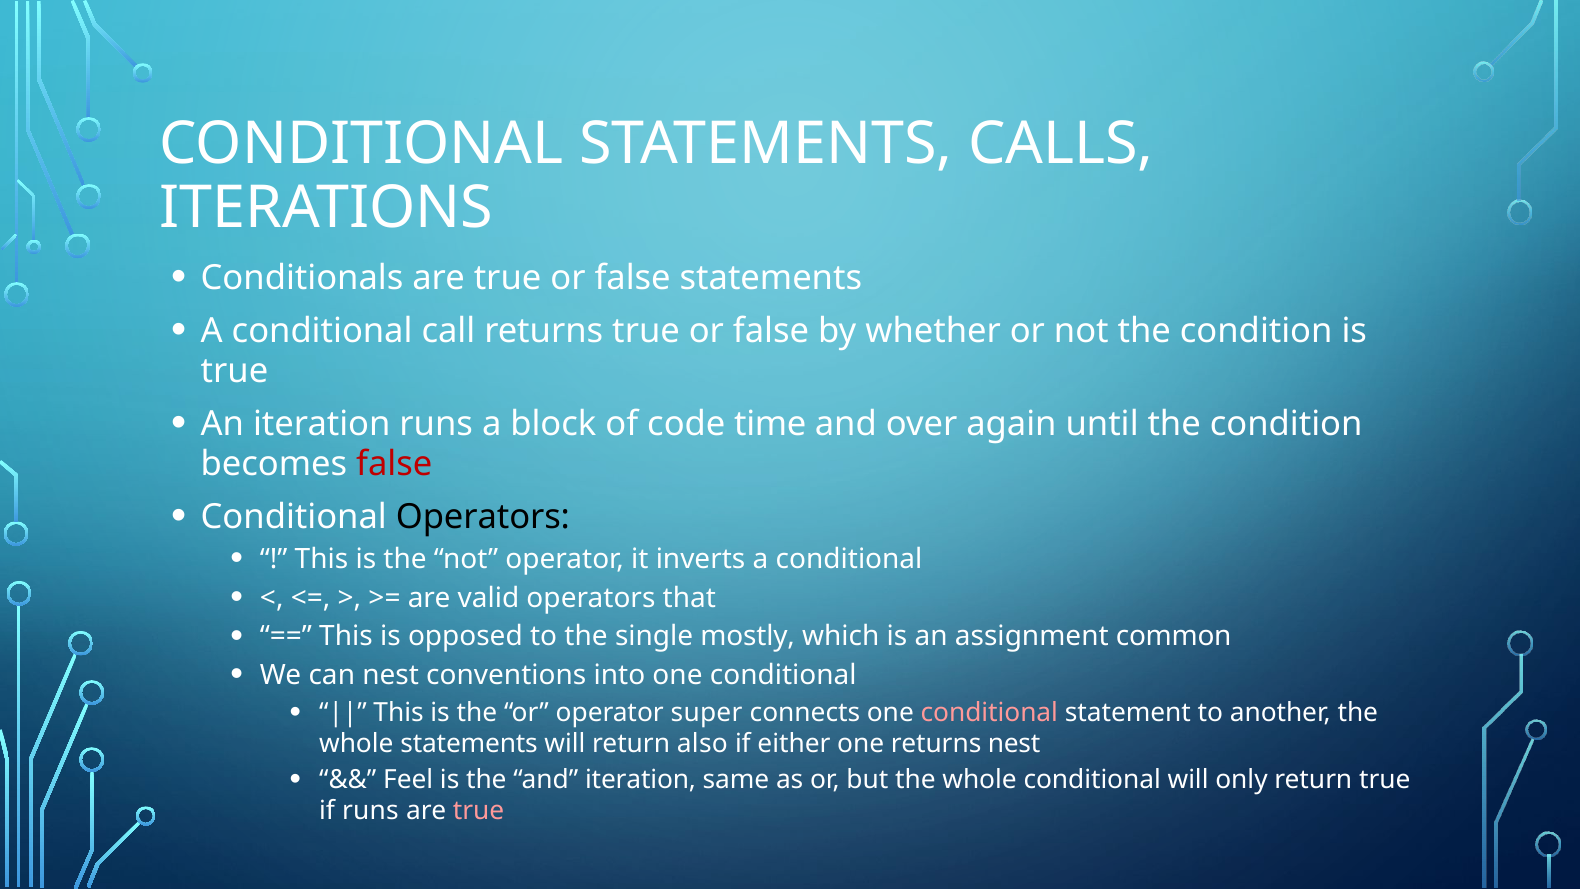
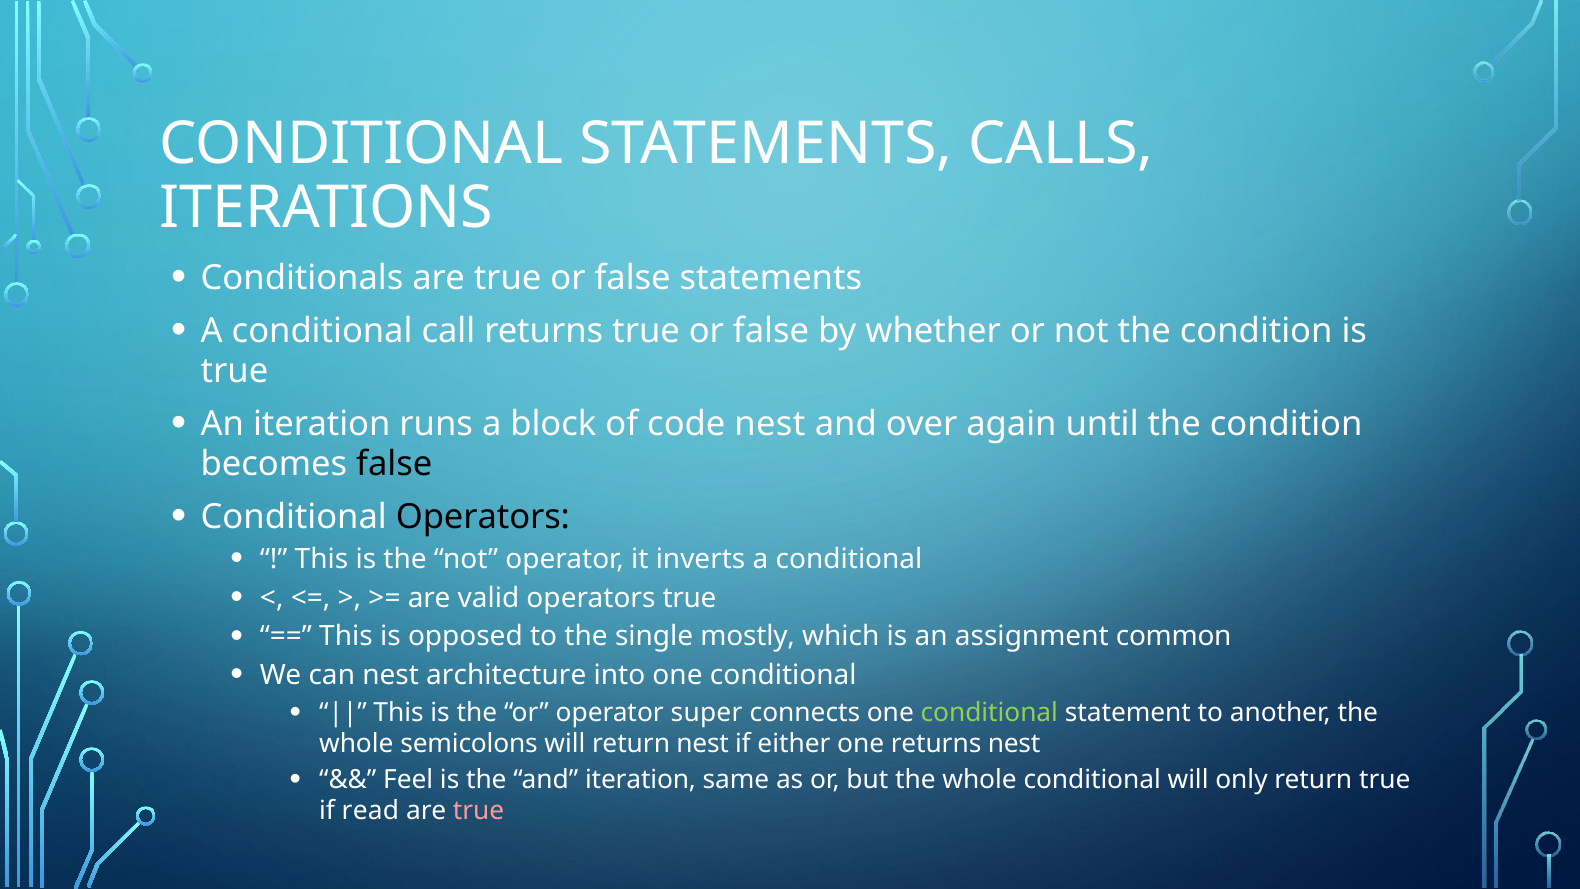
code time: time -> nest
false at (394, 464) colour: red -> black
operators that: that -> true
conventions: conventions -> architecture
conditional at (989, 713) colour: pink -> light green
whole statements: statements -> semicolons
return also: also -> nest
if runs: runs -> read
